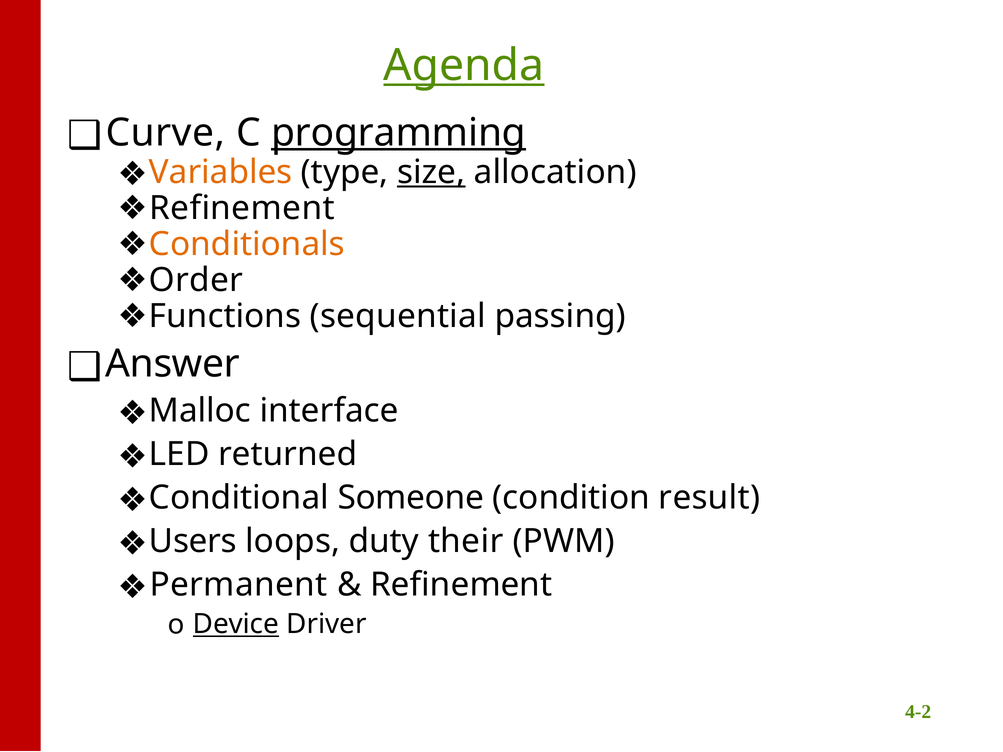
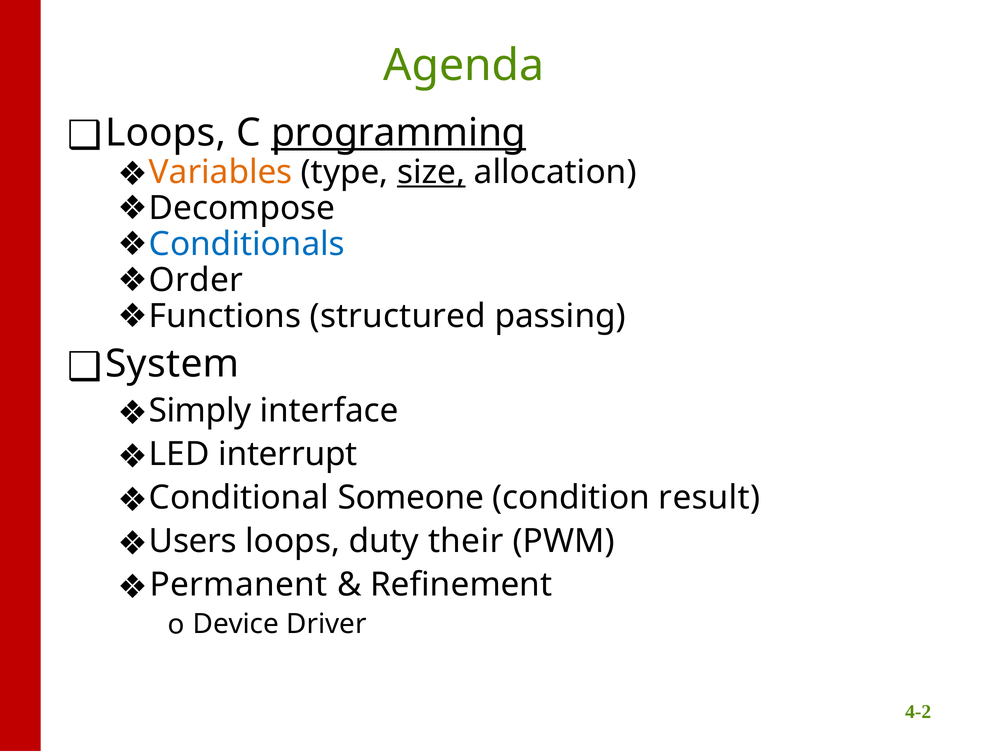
Agenda underline: present -> none
Curve at (165, 133): Curve -> Loops
Refinement at (242, 208): Refinement -> Decompose
Conditionals colour: orange -> blue
sequential: sequential -> structured
Answer: Answer -> System
Malloc: Malloc -> Simply
returned: returned -> interrupt
Device underline: present -> none
